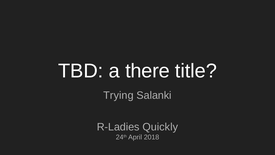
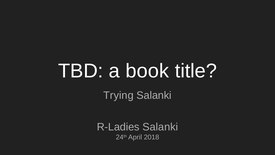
there: there -> book
R-Ladies Quickly: Quickly -> Salanki
